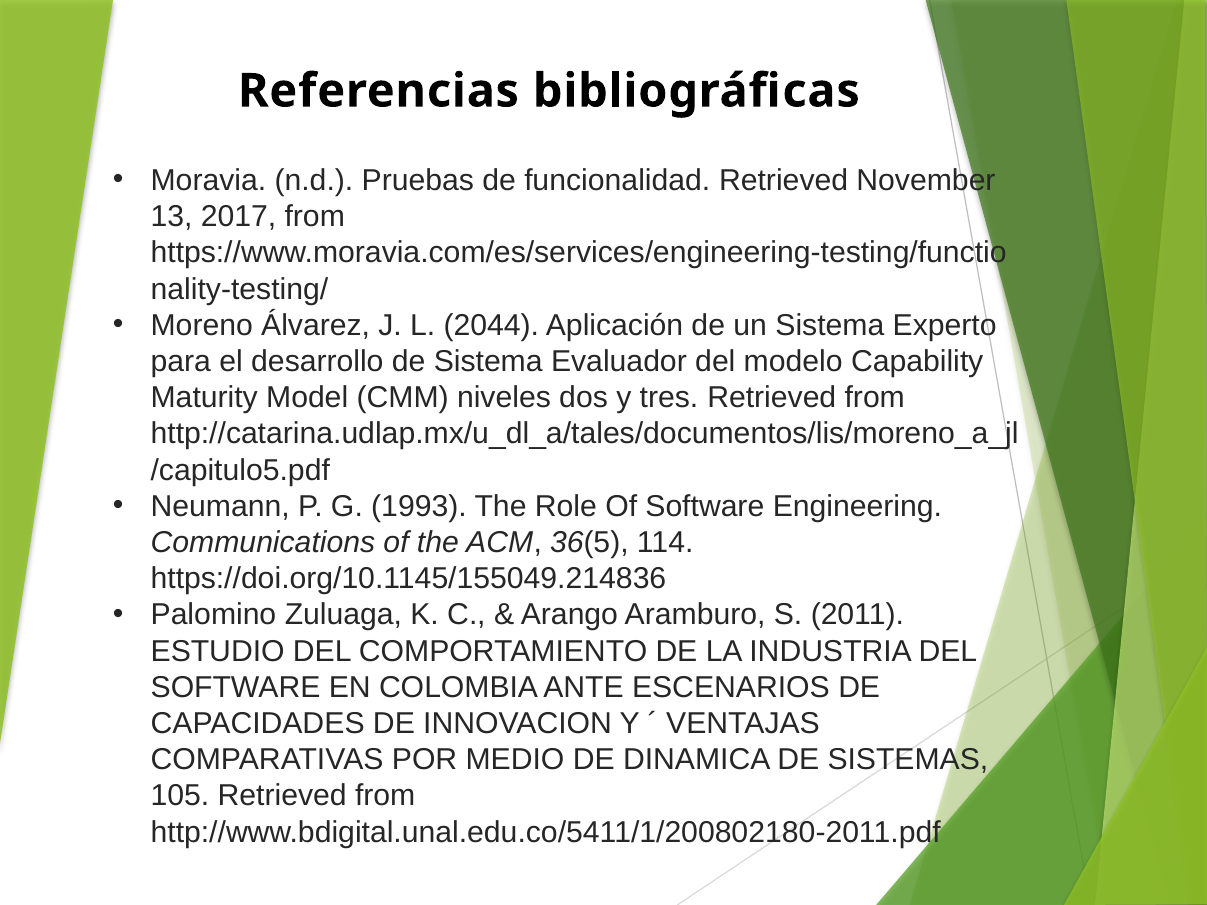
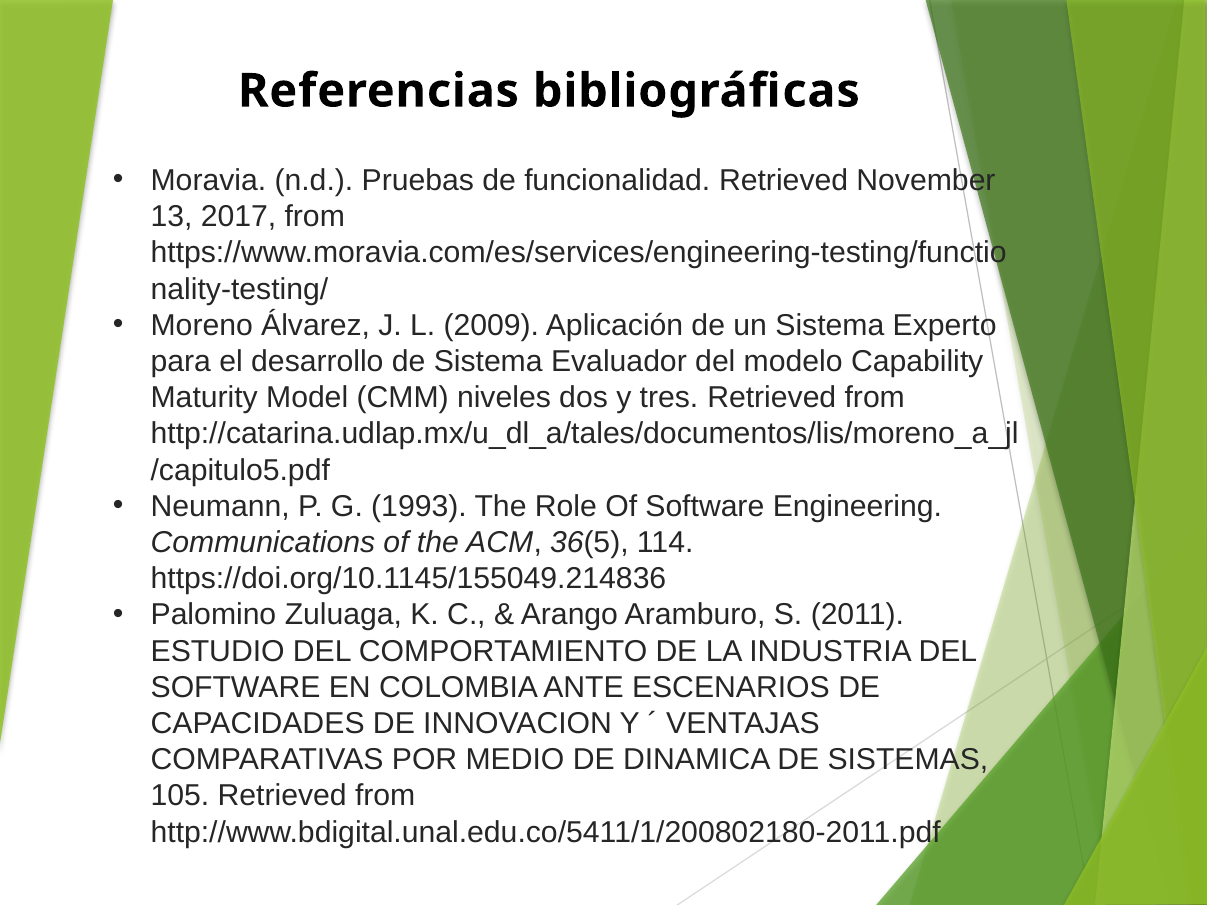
2044: 2044 -> 2009
